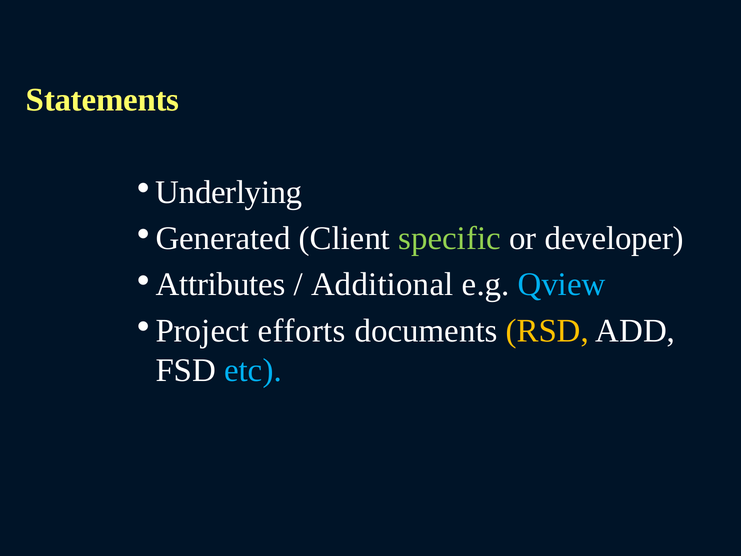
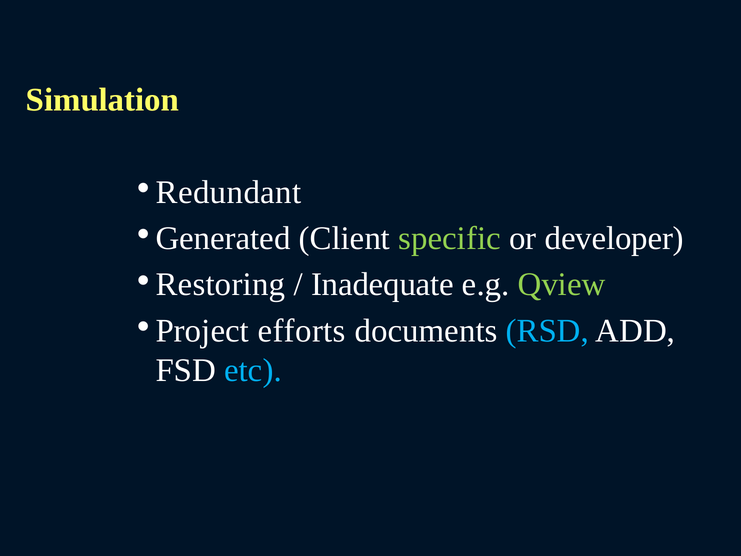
Statements: Statements -> Simulation
Underlying: Underlying -> Redundant
Attributes: Attributes -> Restoring
Additional: Additional -> Inadequate
Qview colour: light blue -> light green
RSD colour: yellow -> light blue
